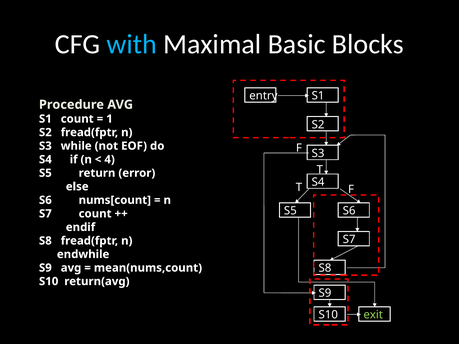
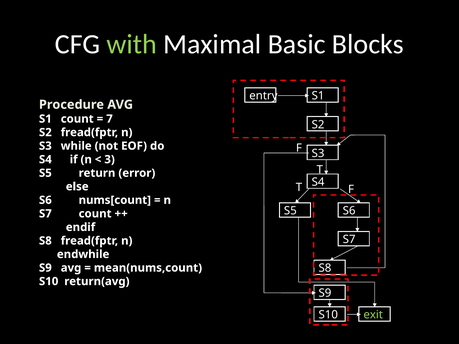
with colour: light blue -> light green
1: 1 -> 7
4: 4 -> 3
